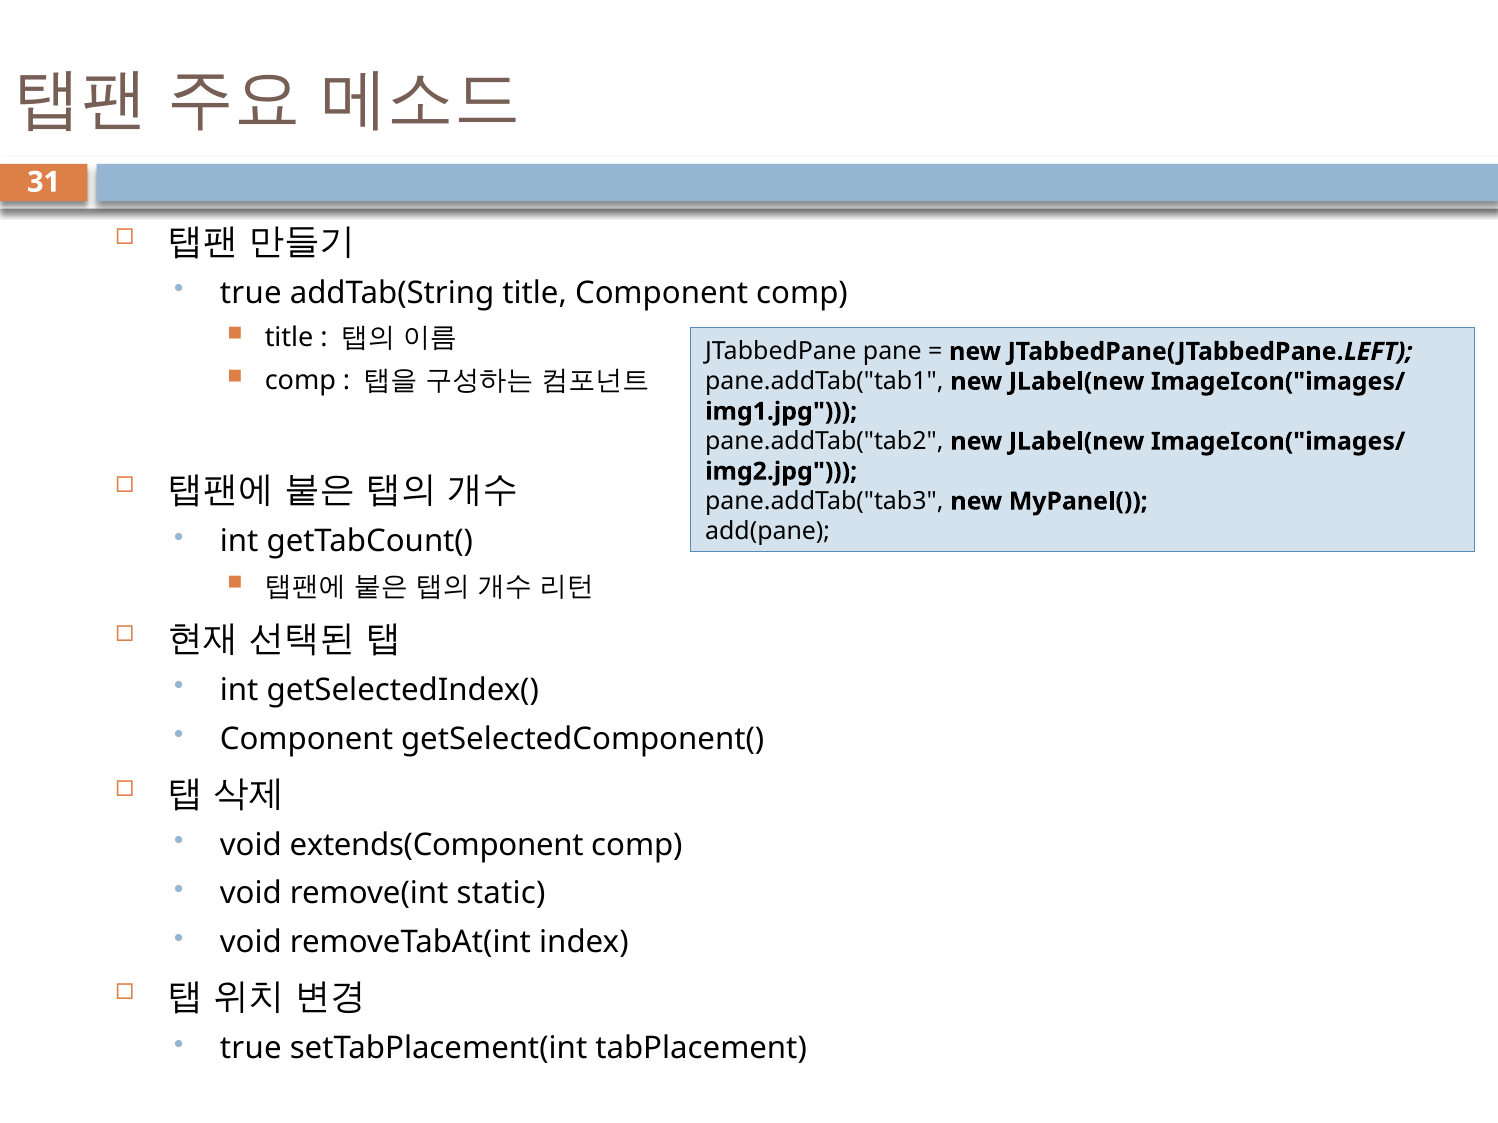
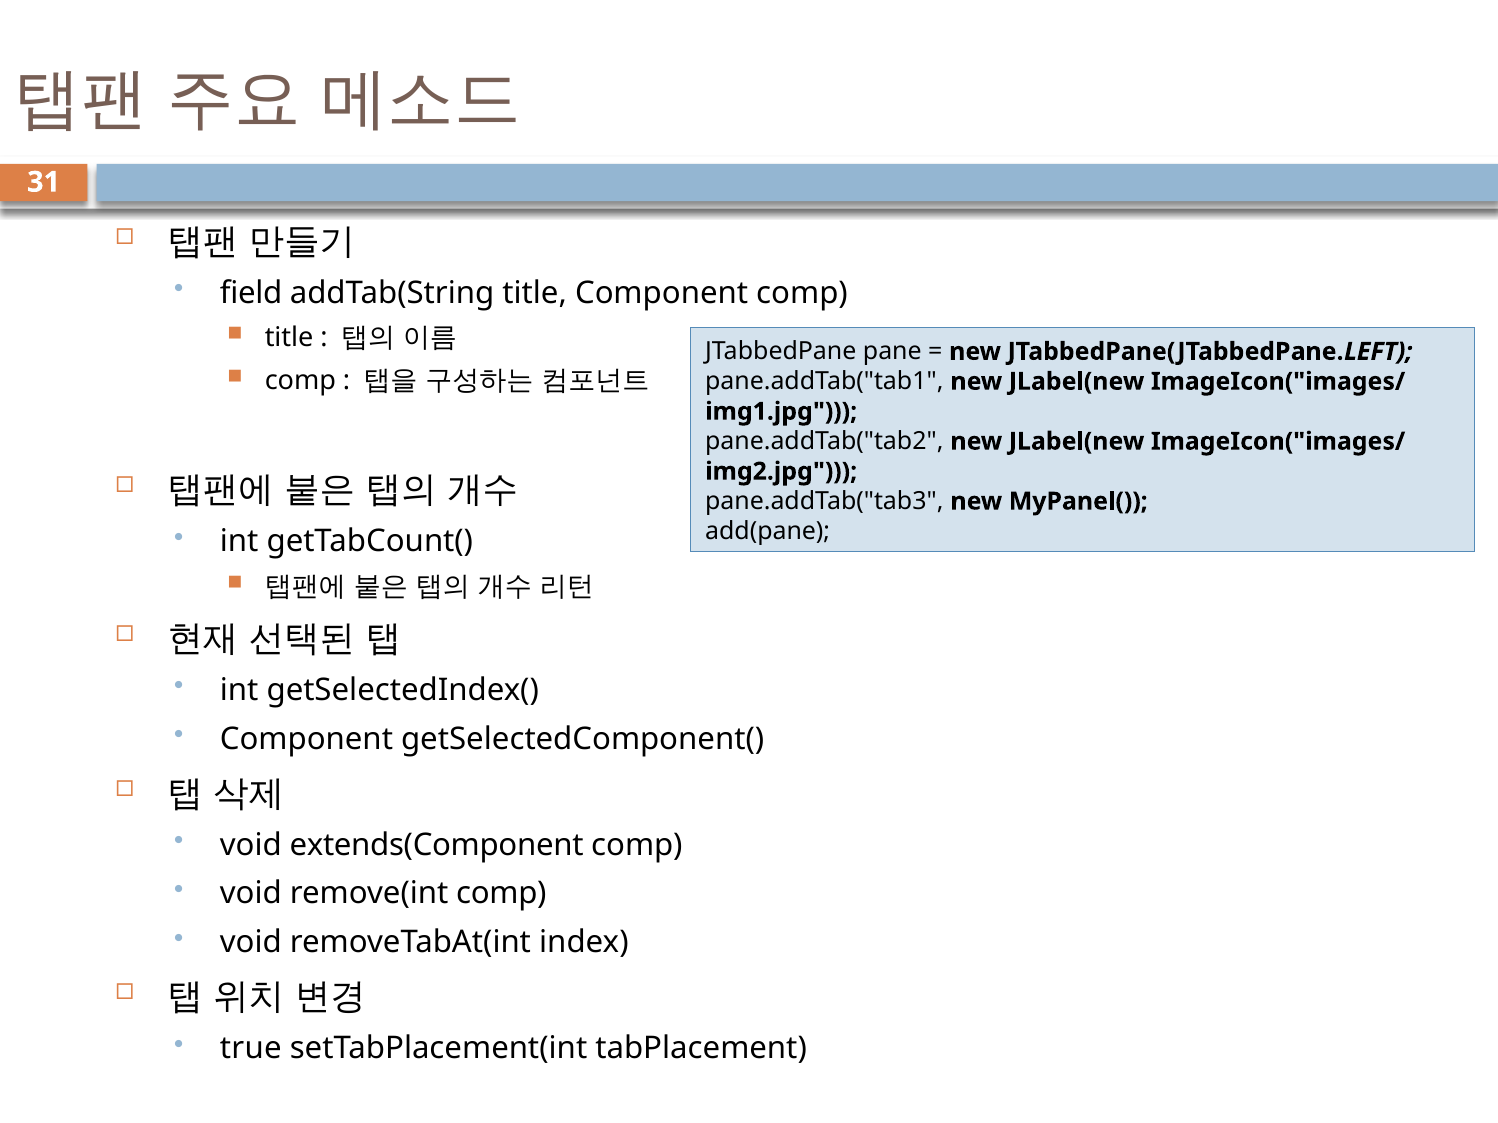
true at (251, 293): true -> field
remove(int static: static -> comp
